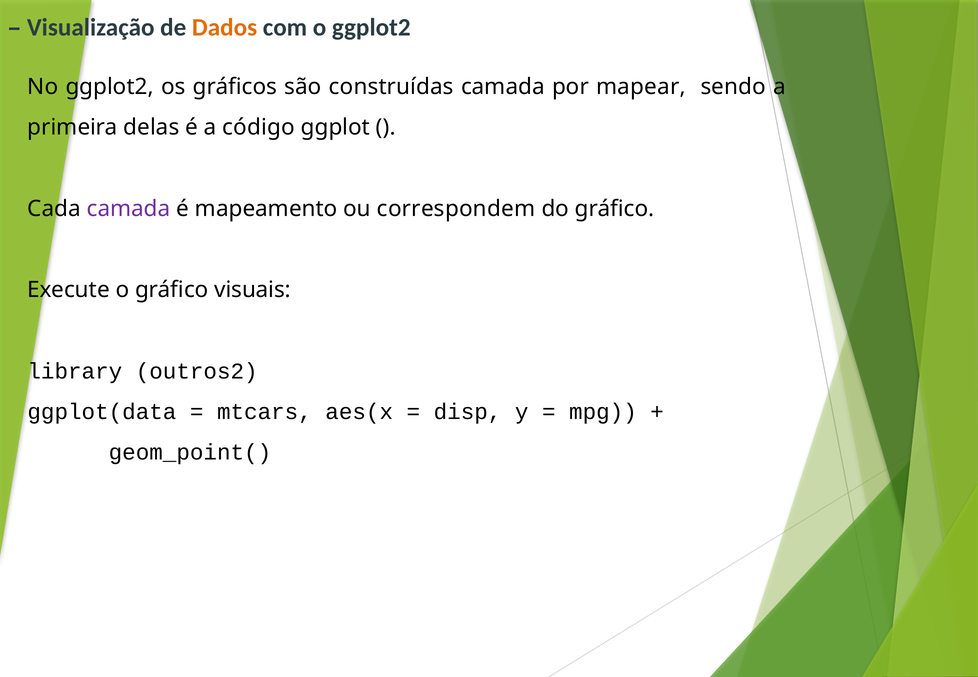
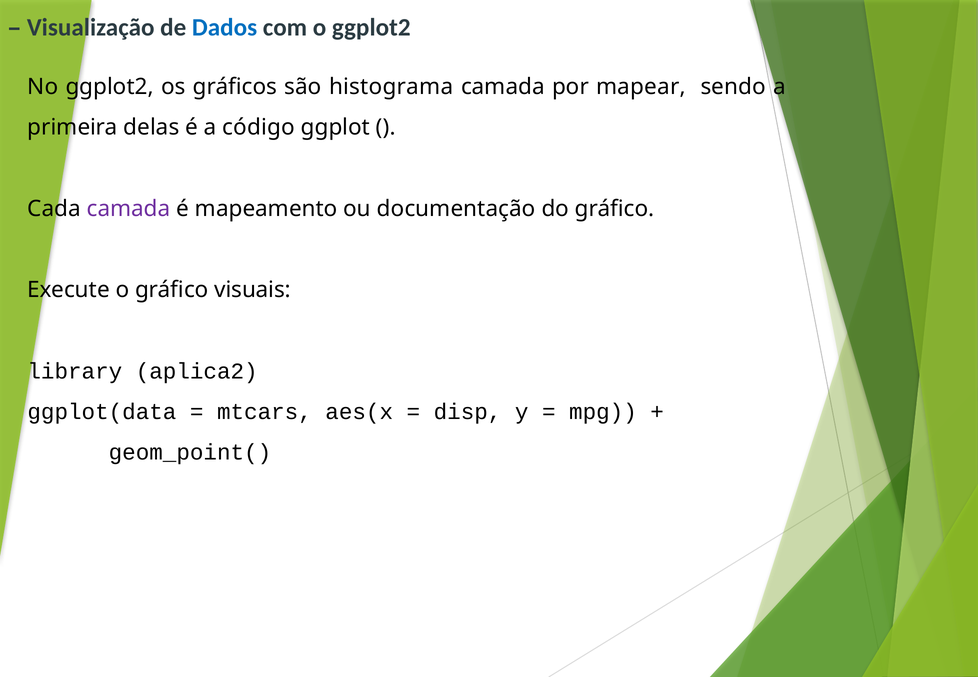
Dados colour: orange -> blue
construídas: construídas -> histograma
correspondem: correspondem -> documentação
outros2: outros2 -> aplica2
